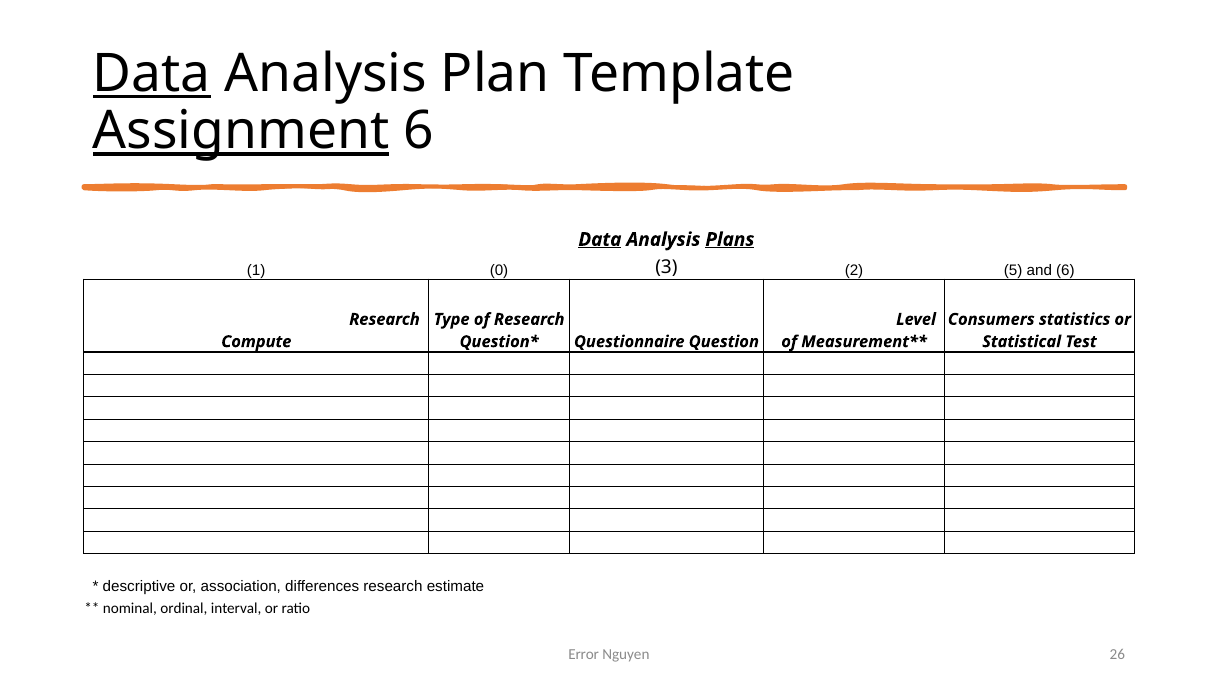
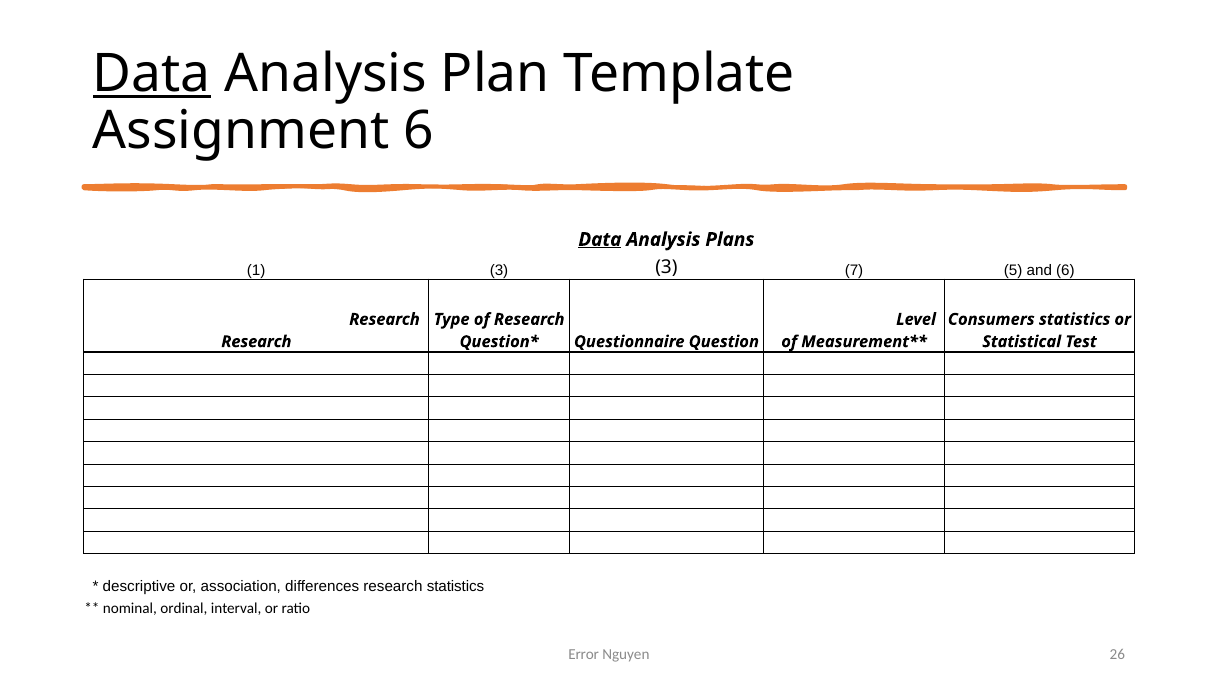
Assignment underline: present -> none
Plans underline: present -> none
1 0: 0 -> 3
2: 2 -> 7
Compute at (256, 342): Compute -> Research
research estimate: estimate -> statistics
